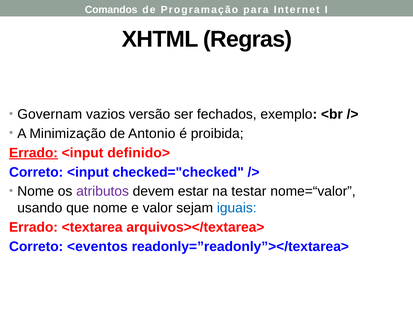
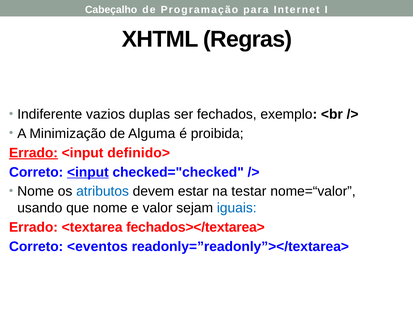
Comandos: Comandos -> Cabeçalho
Governam: Governam -> Indiferente
versão: versão -> duplas
Antonio: Antonio -> Alguma
<input at (88, 172) underline: none -> present
atributos colour: purple -> blue
arquivos></textarea>: arquivos></textarea> -> fechados></textarea>
